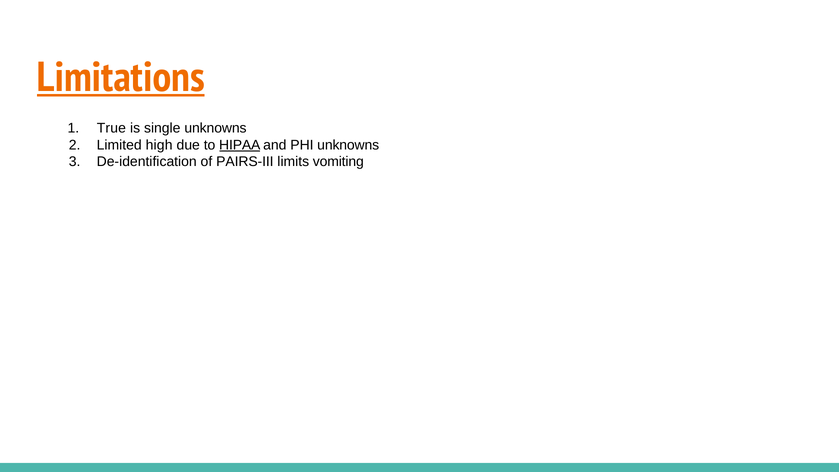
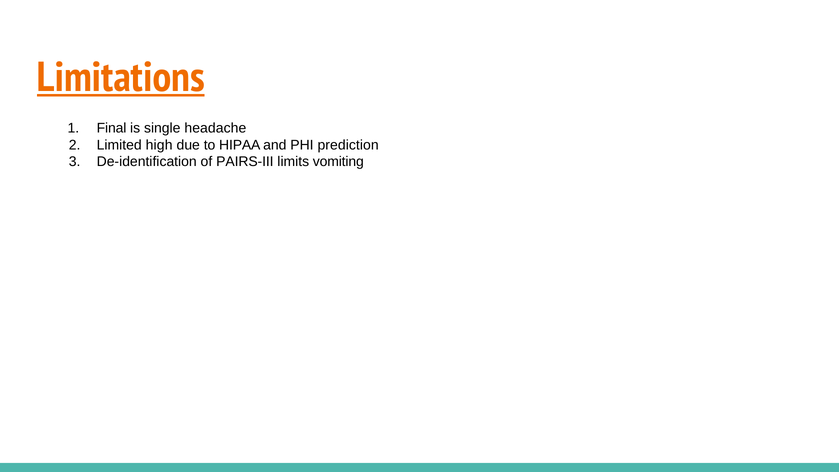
True: True -> Final
single unknowns: unknowns -> headache
HIPAA underline: present -> none
PHI unknowns: unknowns -> prediction
